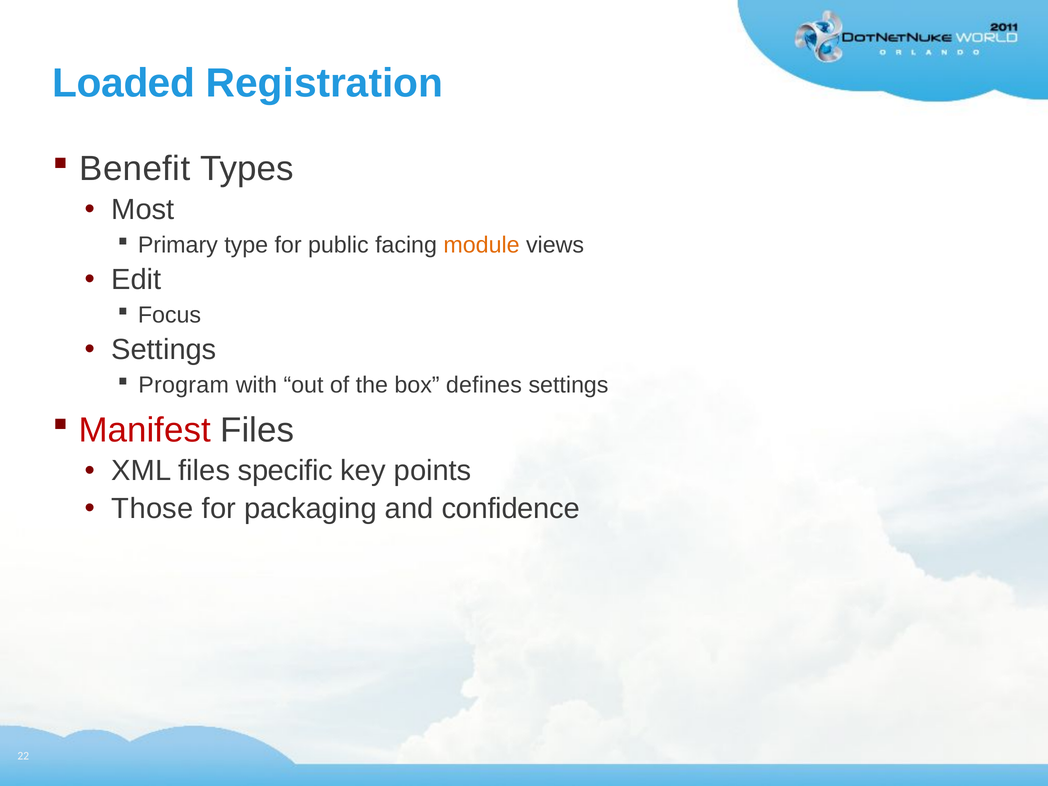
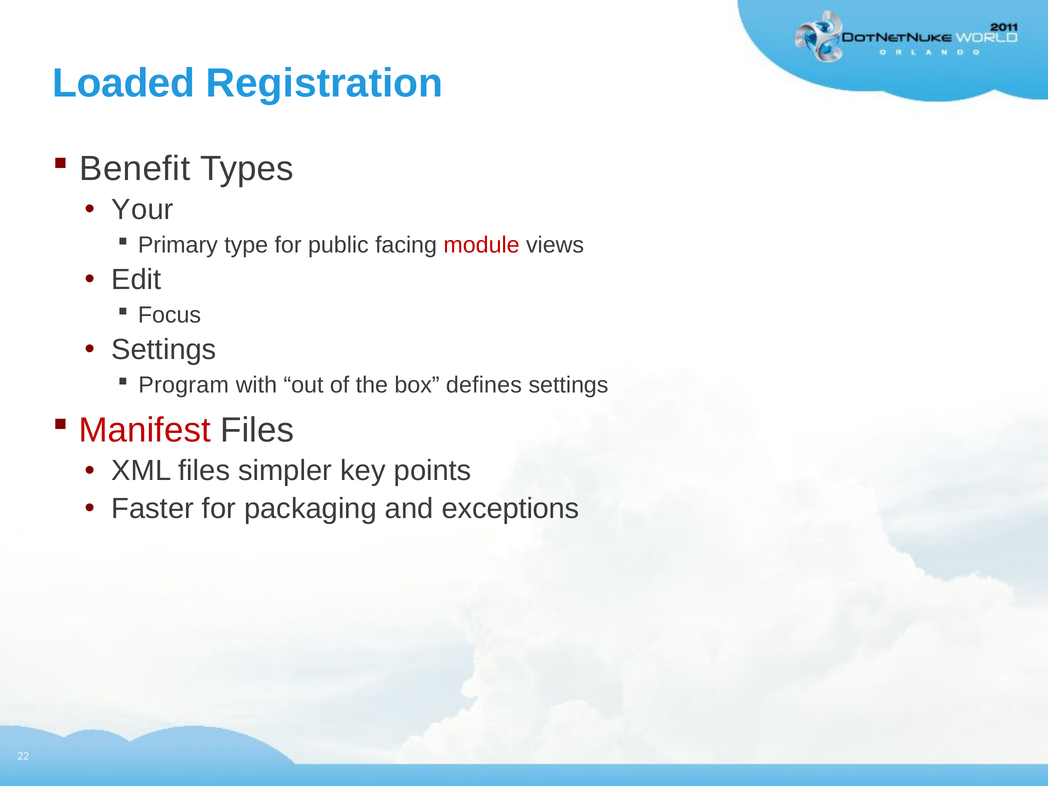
Most: Most -> Your
module colour: orange -> red
specific: specific -> simpler
Those: Those -> Faster
confidence: confidence -> exceptions
